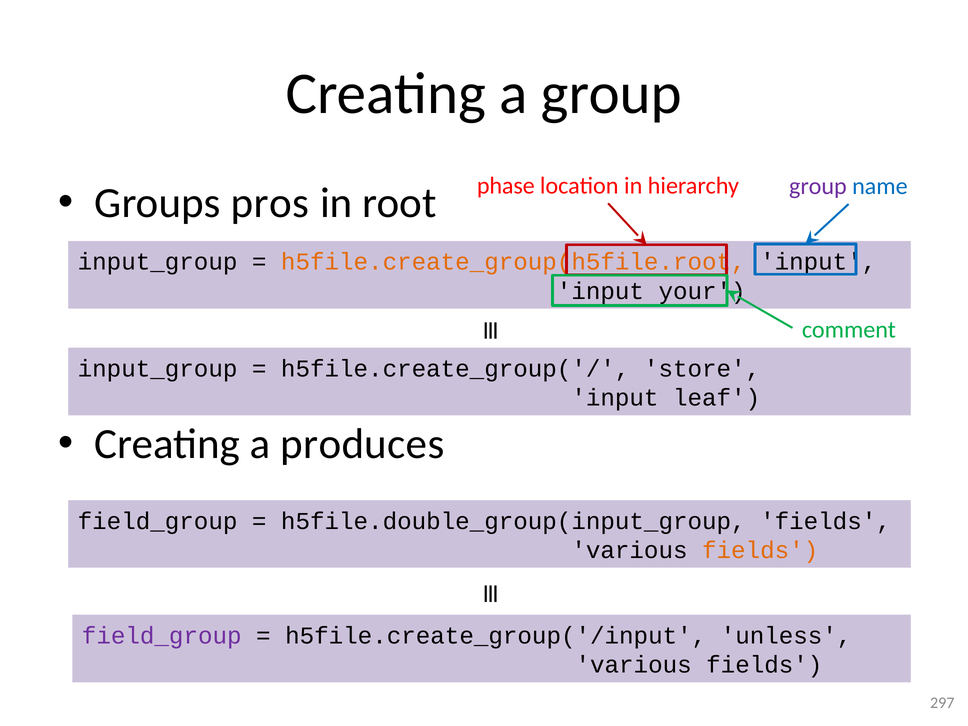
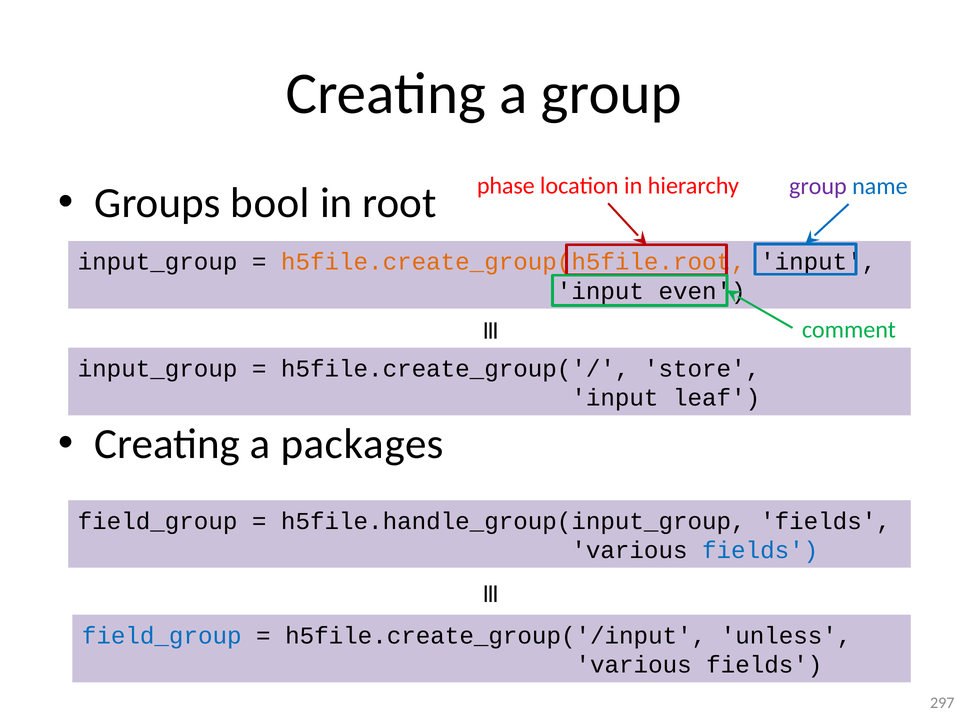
pros: pros -> bool
your: your -> even
produces: produces -> packages
h5file.double_group(input_group: h5file.double_group(input_group -> h5file.handle_group(input_group
fields at (760, 550) colour: orange -> blue
field_group at (162, 636) colour: purple -> blue
